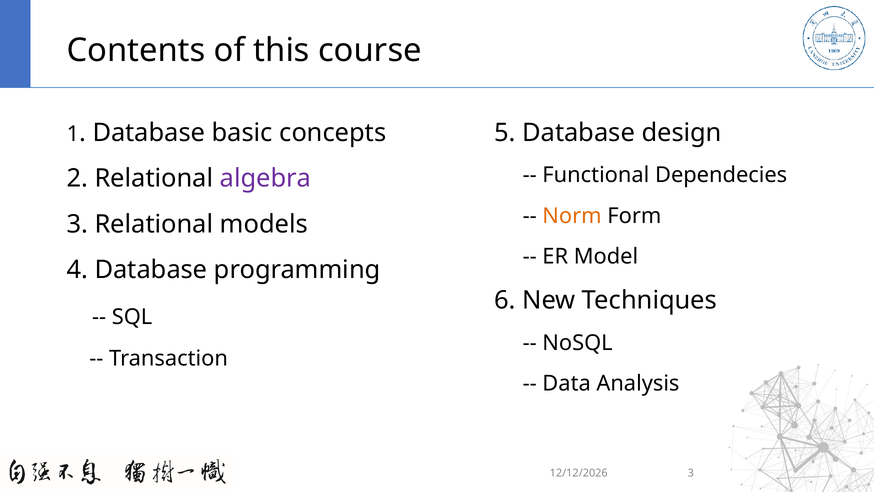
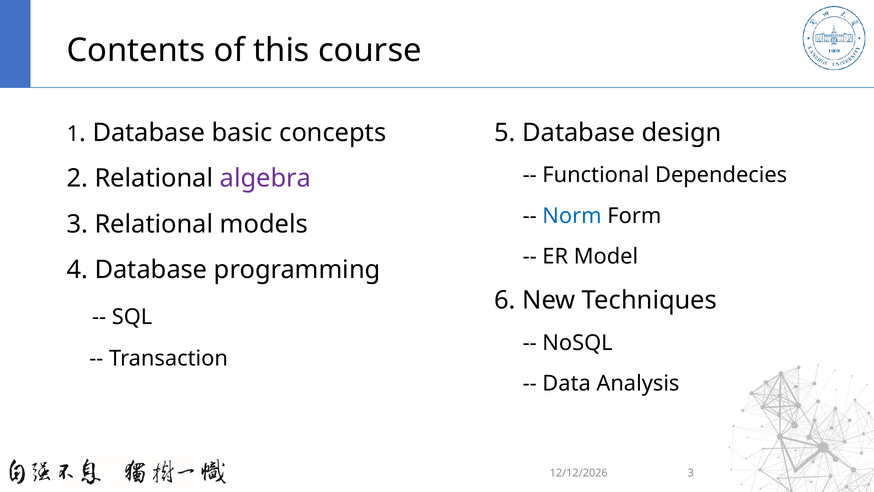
Norm colour: orange -> blue
